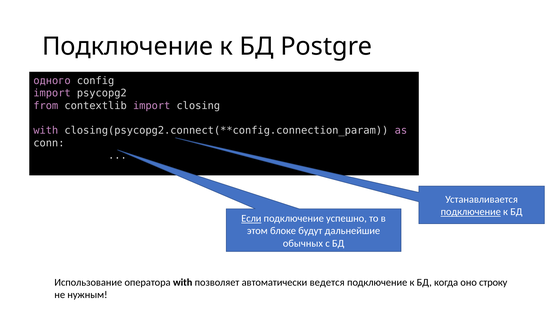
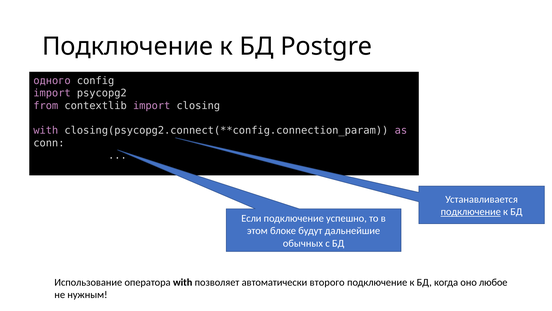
Если underline: present -> none
ведется: ведется -> второго
строку: строку -> любое
